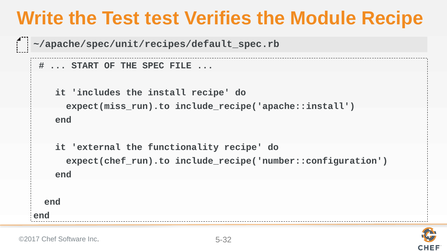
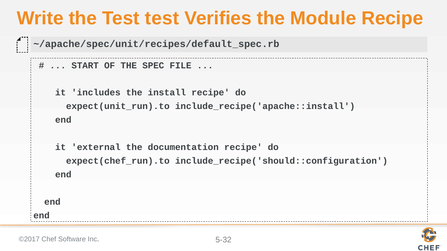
expect(miss_run).to: expect(miss_run).to -> expect(unit_run).to
functionality: functionality -> documentation
include_recipe('number::configuration: include_recipe('number::configuration -> include_recipe('should::configuration
